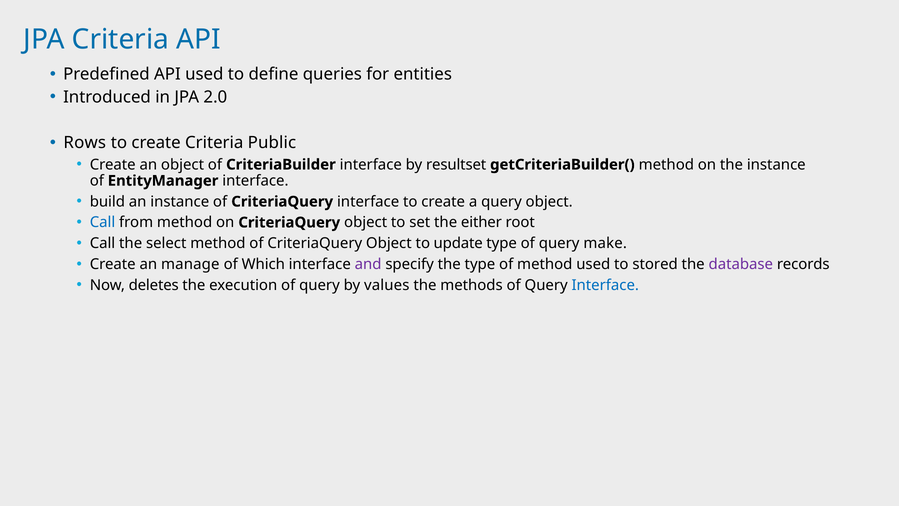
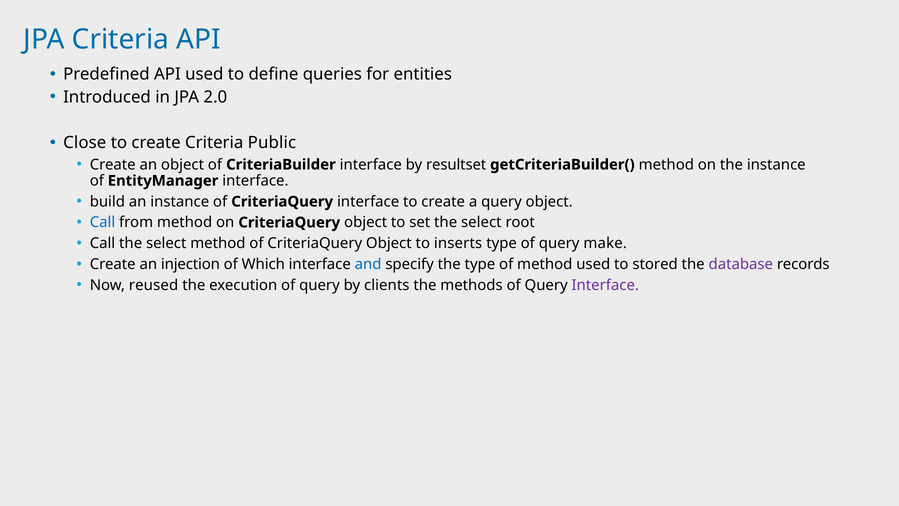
Rows: Rows -> Close
set the either: either -> select
update: update -> inserts
manage: manage -> injection
and colour: purple -> blue
deletes: deletes -> reused
values: values -> clients
Interface at (605, 285) colour: blue -> purple
